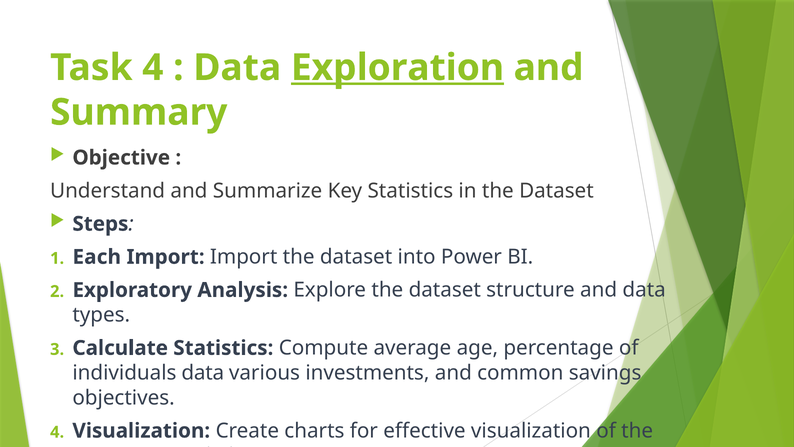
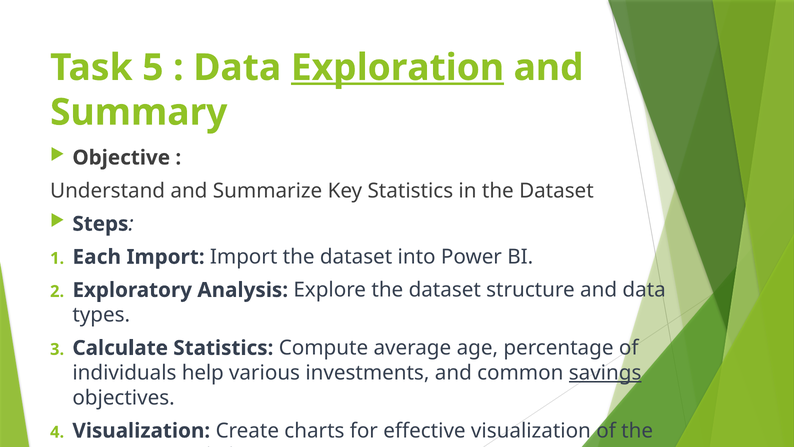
Task 4: 4 -> 5
individuals data: data -> help
savings underline: none -> present
